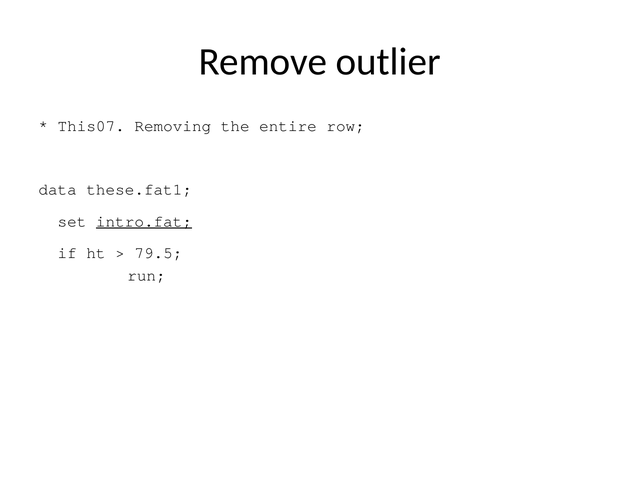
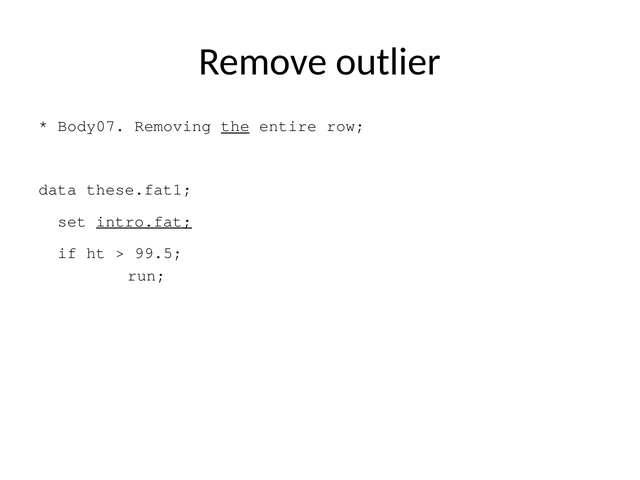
This07: This07 -> Body07
the underline: none -> present
79.5: 79.5 -> 99.5
